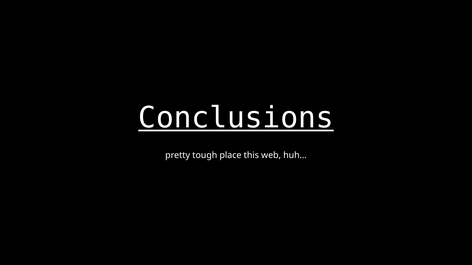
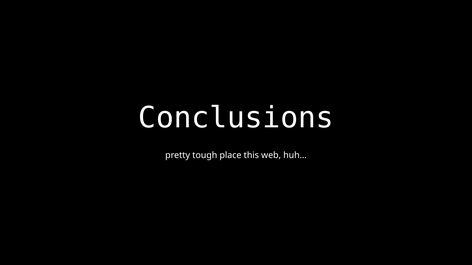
Conclusions underline: present -> none
